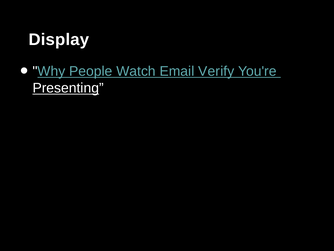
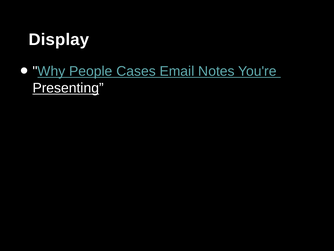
Watch: Watch -> Cases
Verify: Verify -> Notes
